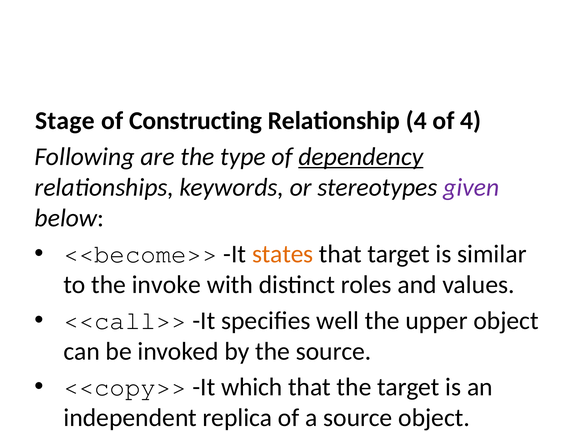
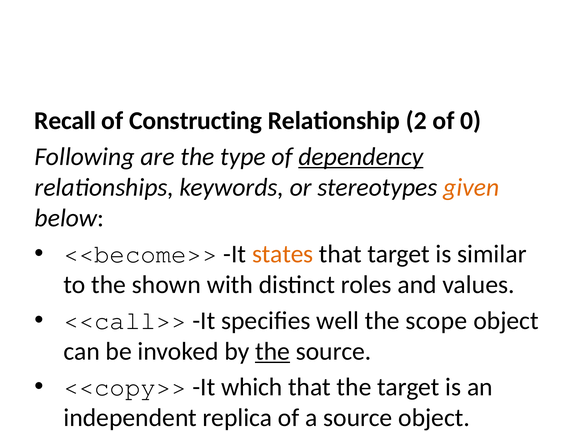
Stage: Stage -> Recall
Relationship 4: 4 -> 2
of 4: 4 -> 0
given colour: purple -> orange
invoke: invoke -> shown
upper: upper -> scope
the at (273, 352) underline: none -> present
